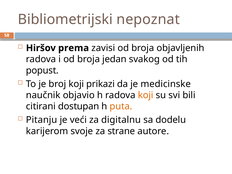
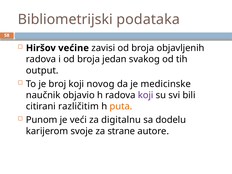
nepoznat: nepoznat -> podataka
prema: prema -> većine
popust: popust -> output
prikazi: prikazi -> novog
koji at (146, 95) colour: orange -> purple
dostupan: dostupan -> različitim
Pitanju: Pitanju -> Punom
